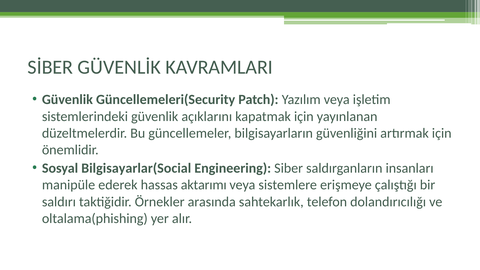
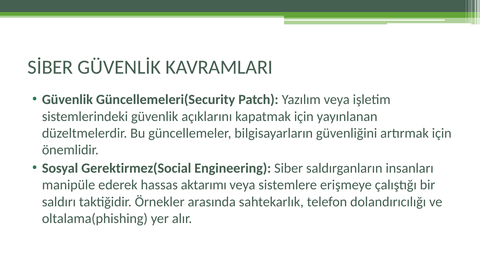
Bilgisayarlar(Social: Bilgisayarlar(Social -> Gerektirmez(Social
